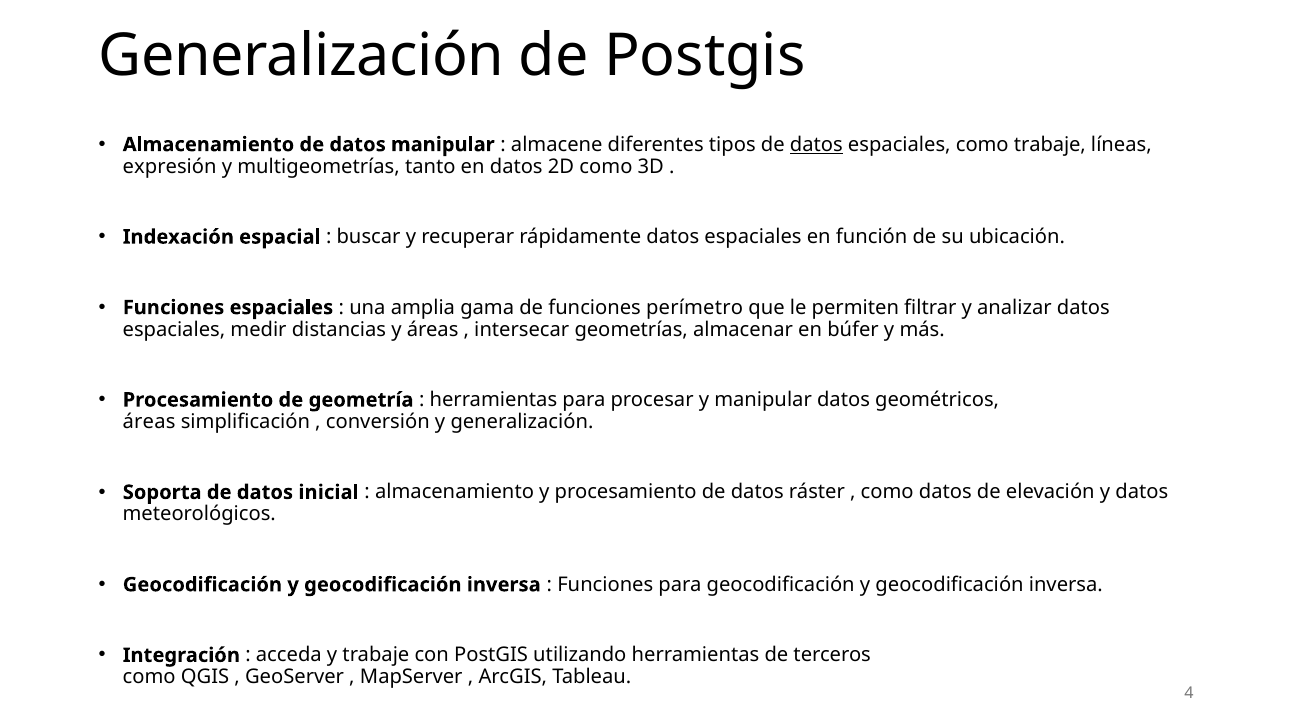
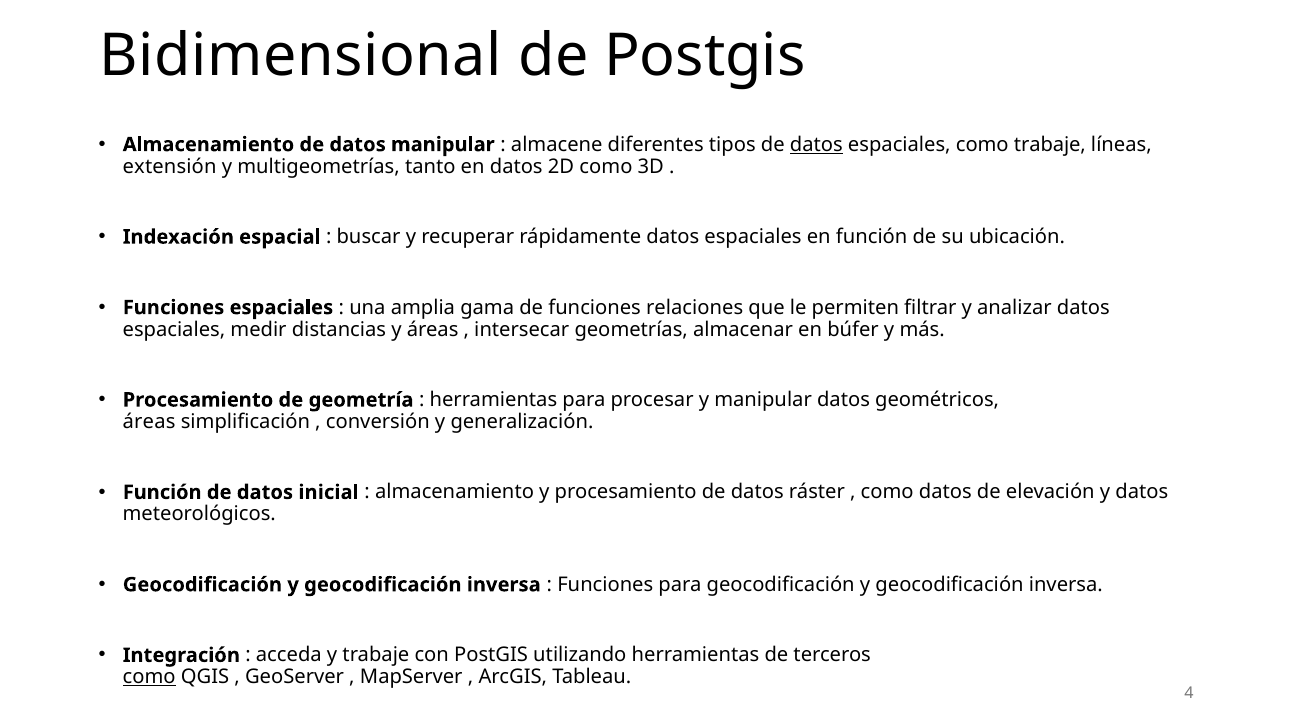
Generalización at (301, 56): Generalización -> Bidimensional
expresión: expresión -> extensión
perímetro: perímetro -> relaciones
Soporta at (162, 492): Soporta -> Función
como at (149, 677) underline: none -> present
